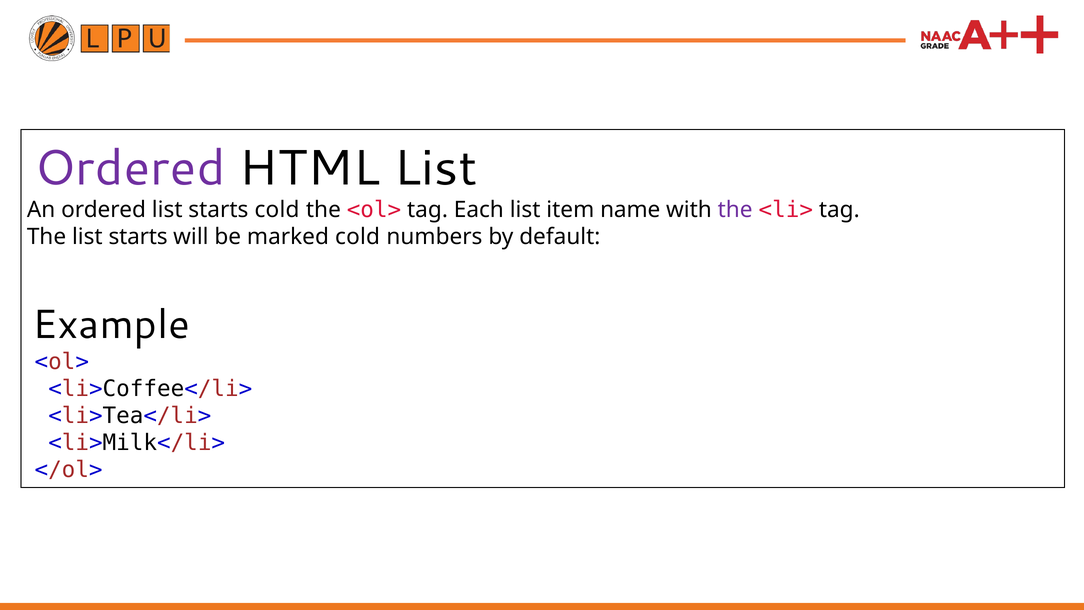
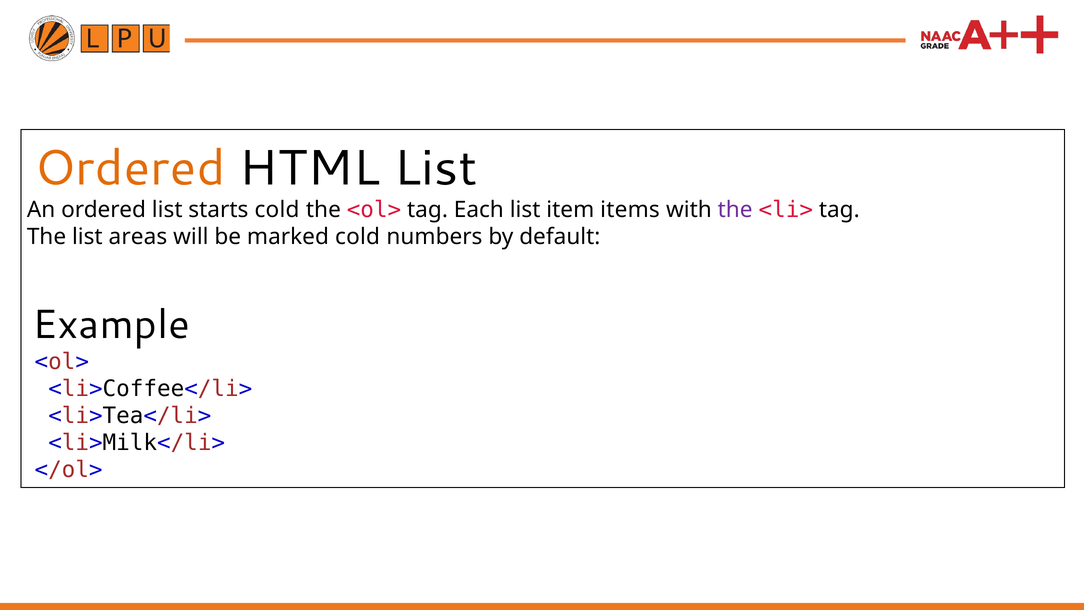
Ordered at (130, 168) colour: purple -> orange
name: name -> items
The list starts: starts -> areas
